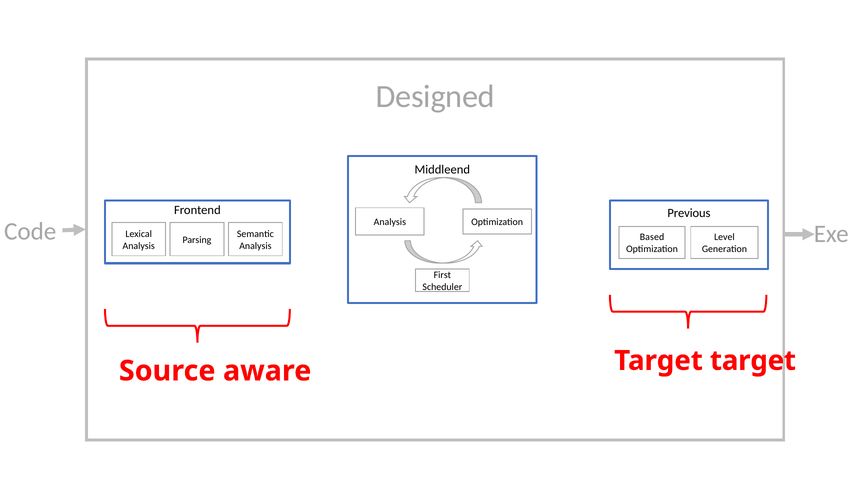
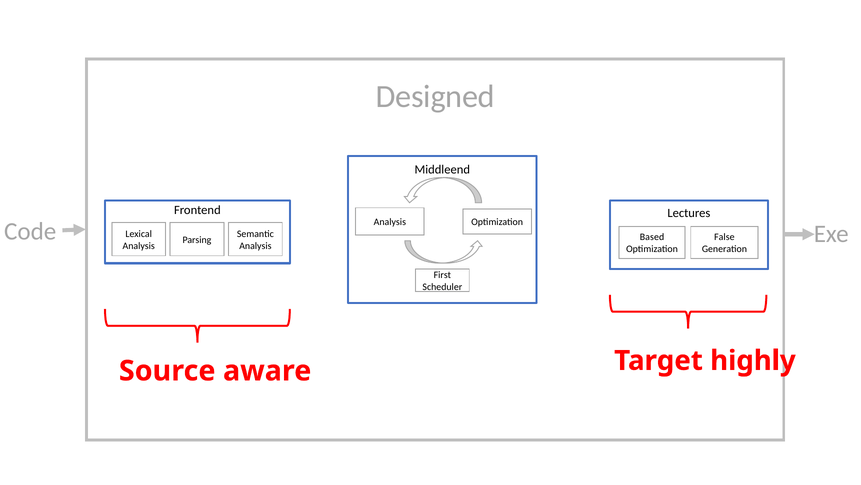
Previous: Previous -> Lectures
Level: Level -> False
Target target: target -> highly
